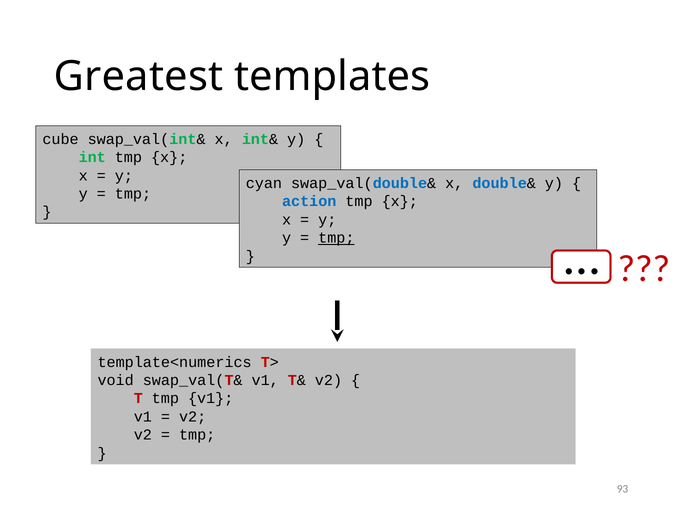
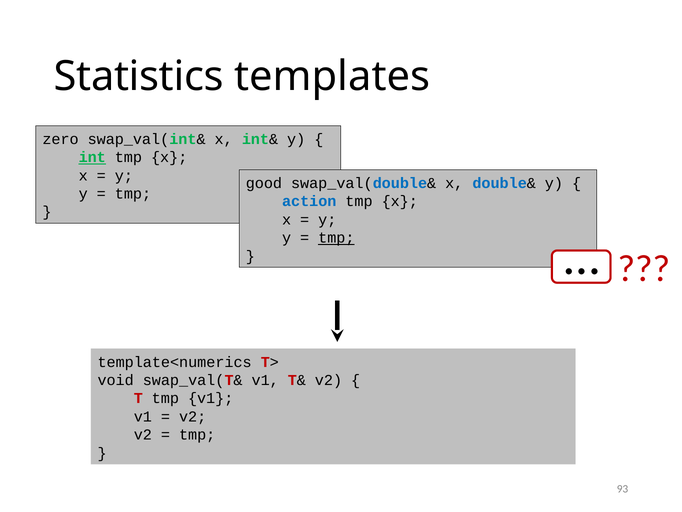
Greatest: Greatest -> Statistics
cube: cube -> zero
int underline: none -> present
cyan: cyan -> good
